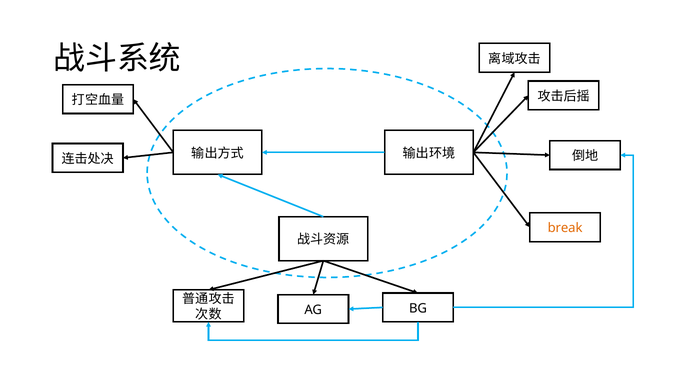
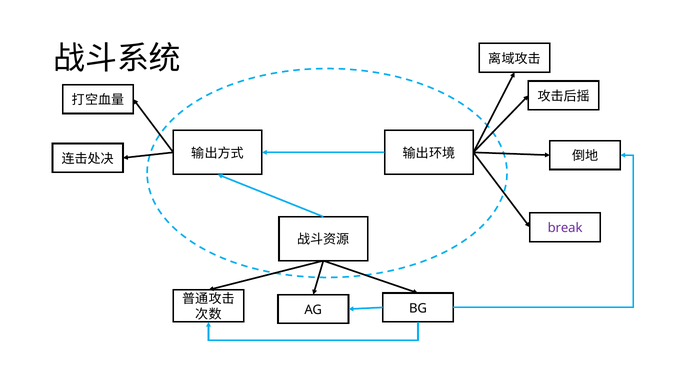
break colour: orange -> purple
